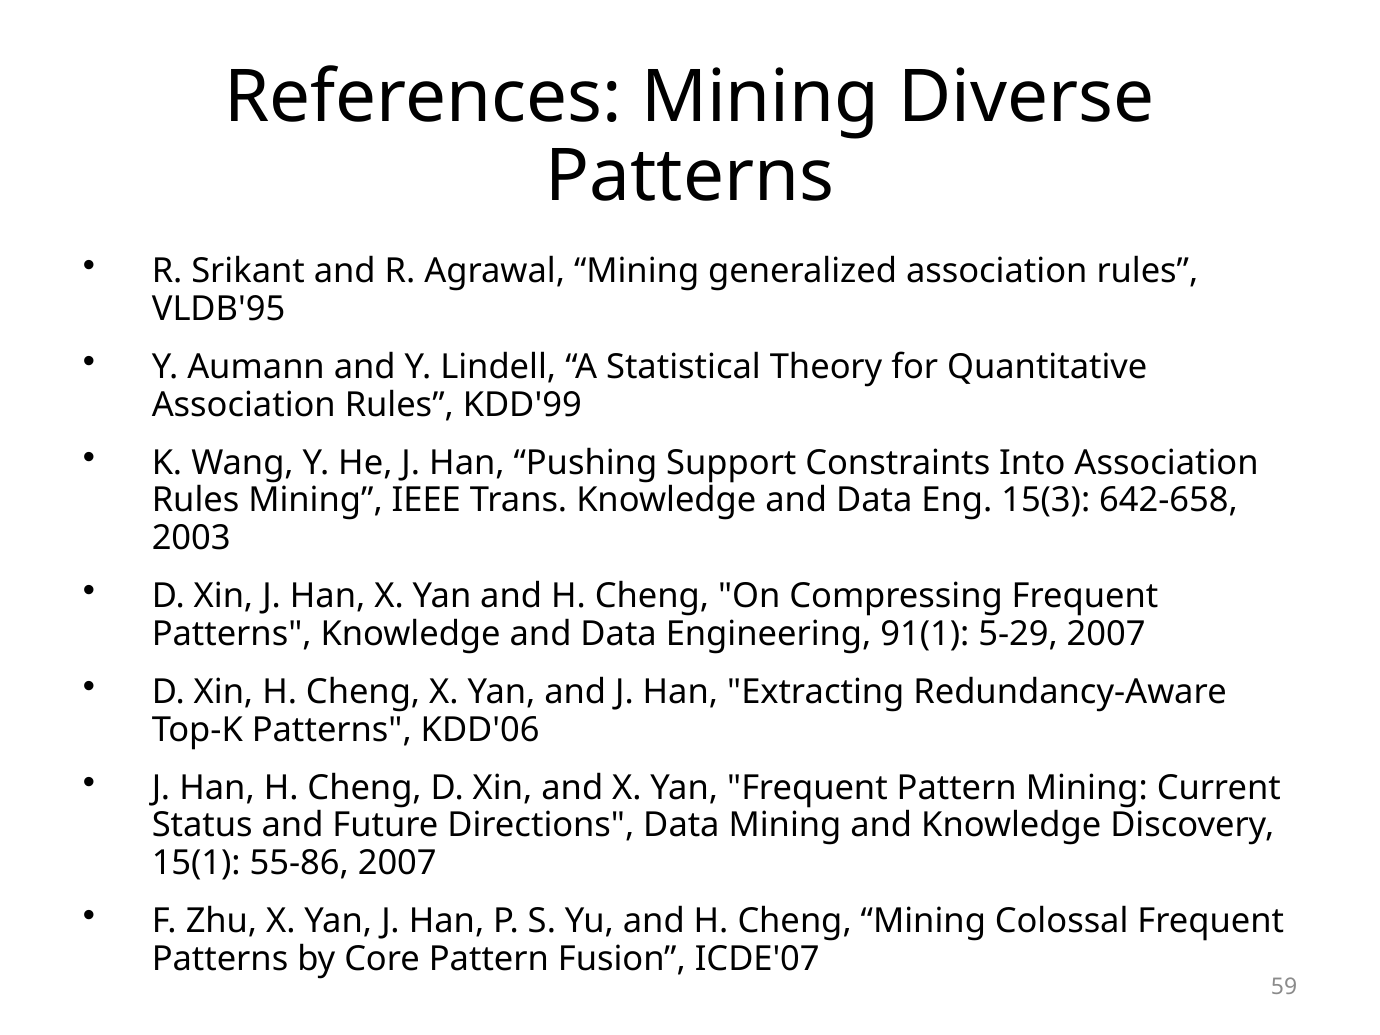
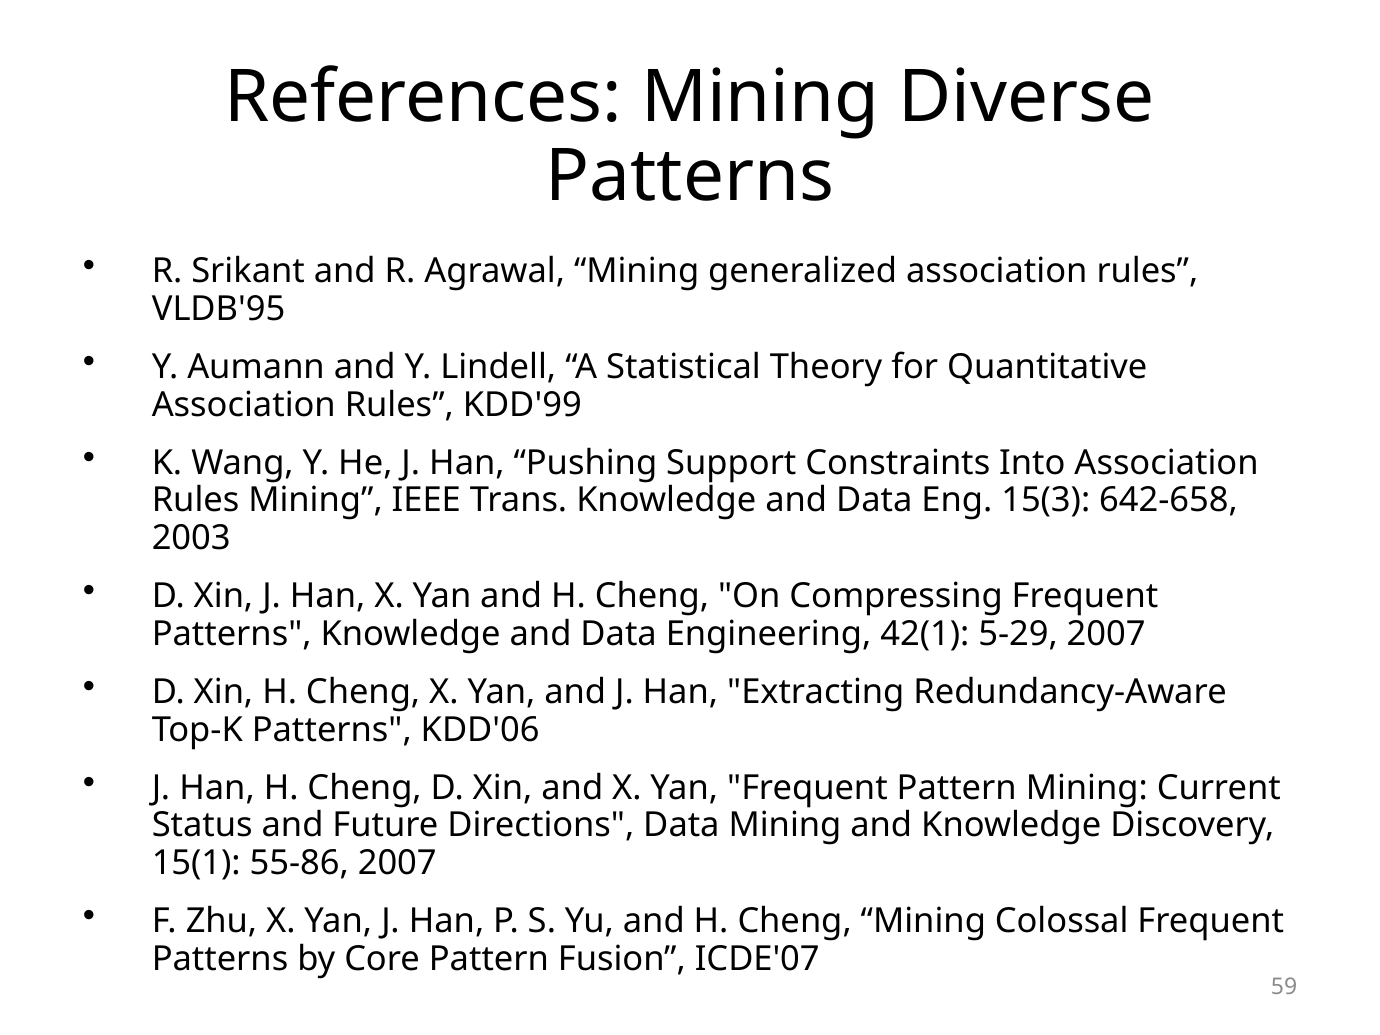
91(1: 91(1 -> 42(1
